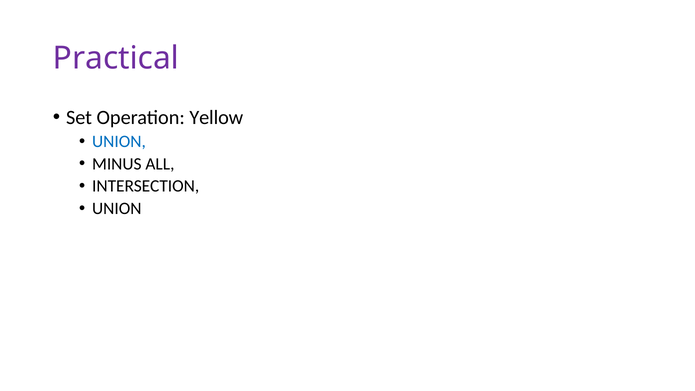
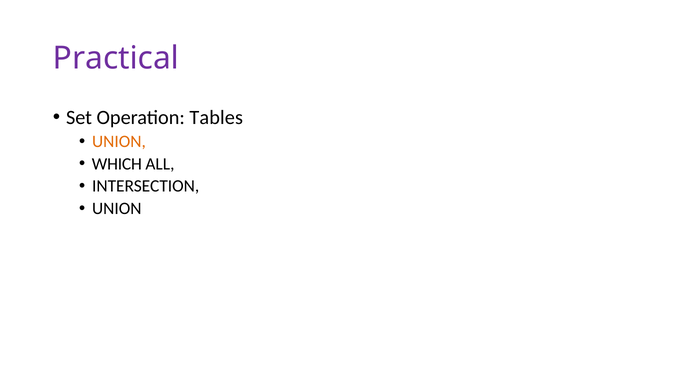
Yellow: Yellow -> Tables
UNION at (119, 141) colour: blue -> orange
MINUS: MINUS -> WHICH
